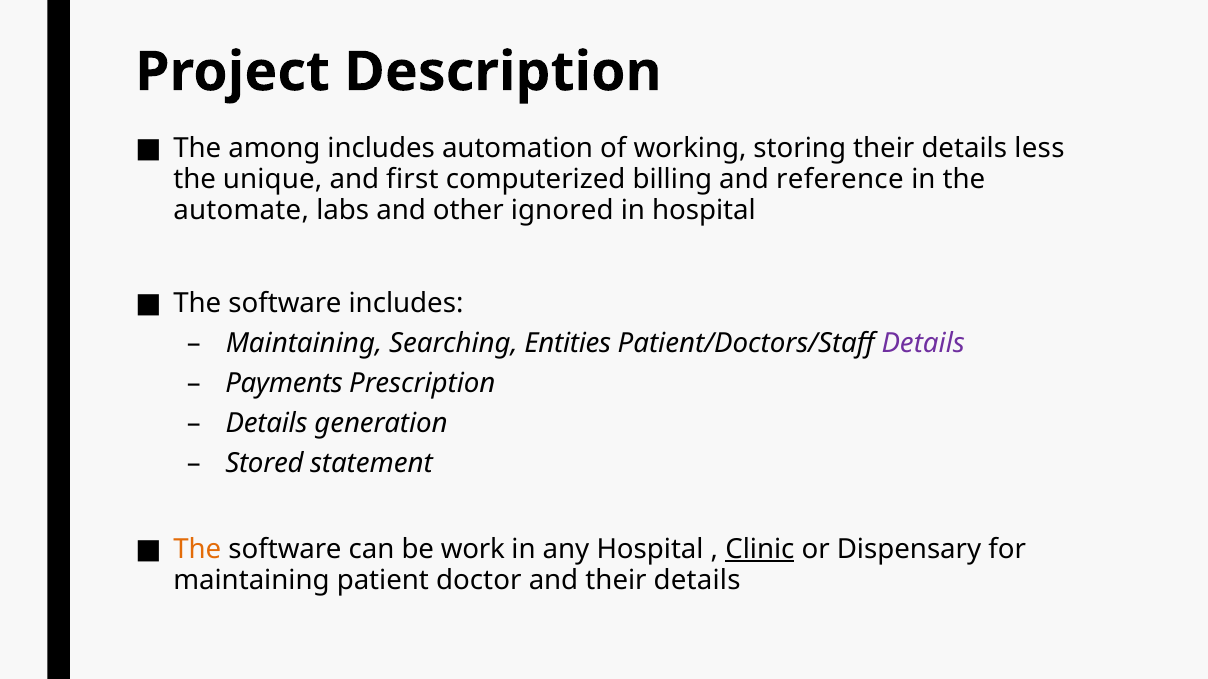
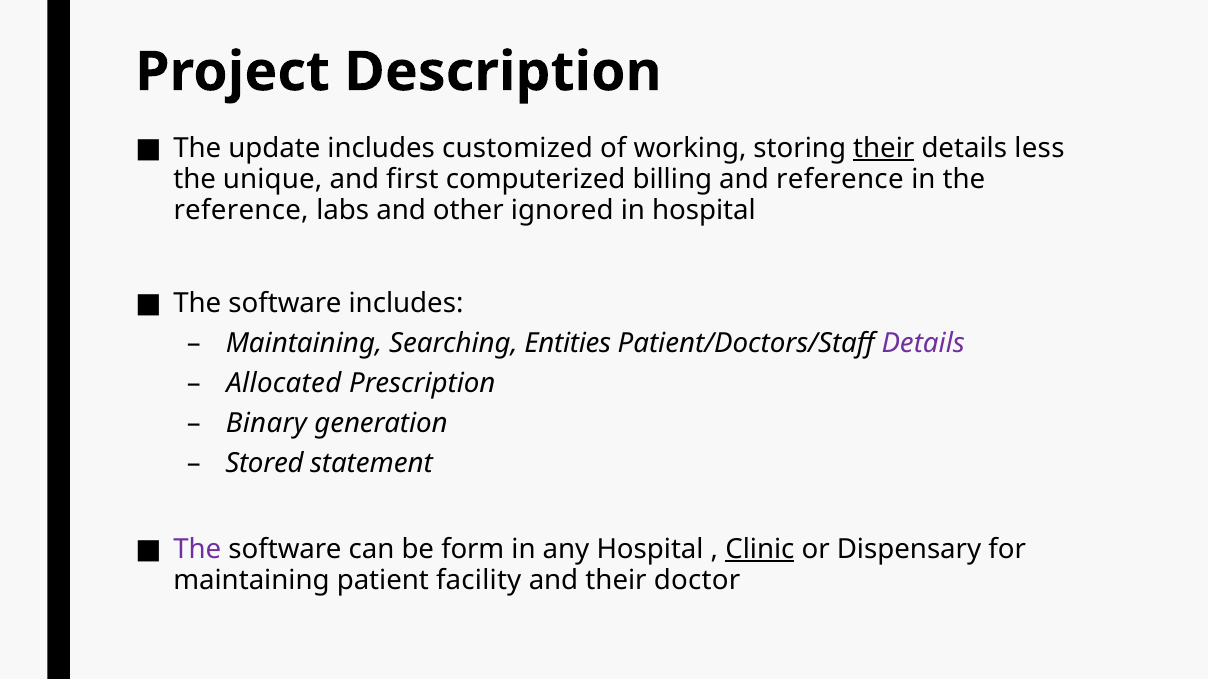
among: among -> update
automation: automation -> customized
their at (884, 148) underline: none -> present
automate at (241, 211): automate -> reference
Payments: Payments -> Allocated
Details at (267, 423): Details -> Binary
The at (197, 550) colour: orange -> purple
work: work -> form
doctor: doctor -> facility
and their details: details -> doctor
